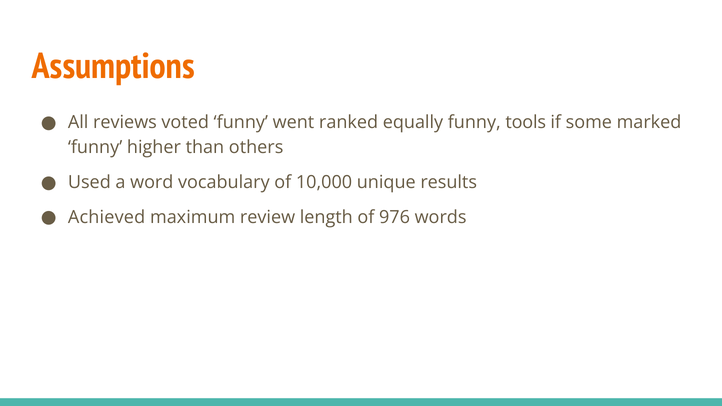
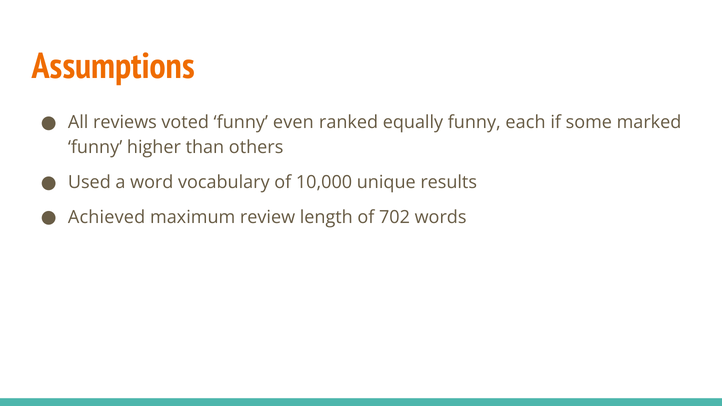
went: went -> even
tools: tools -> each
976: 976 -> 702
